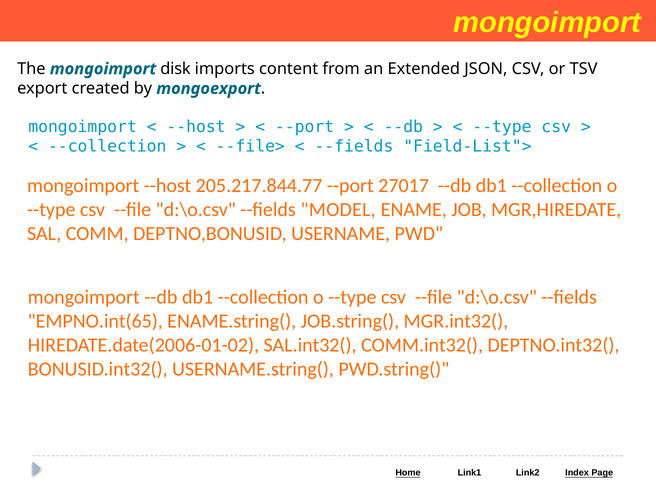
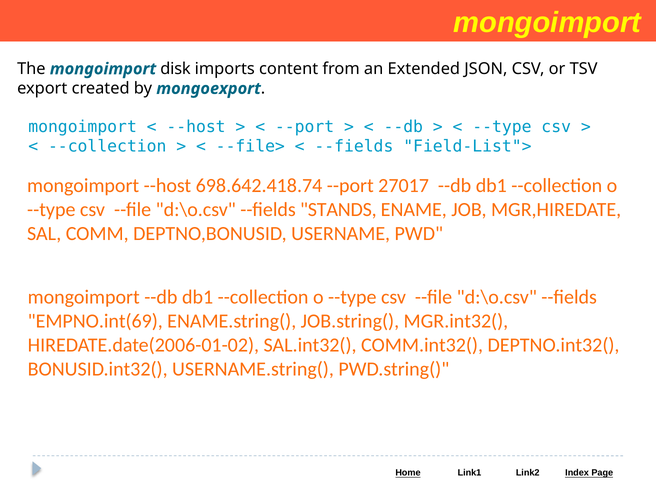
205.217.844.77: 205.217.844.77 -> 698.642.418.74
MODEL: MODEL -> STANDS
EMPNO.int(65: EMPNO.int(65 -> EMPNO.int(69
